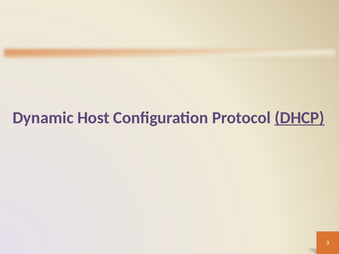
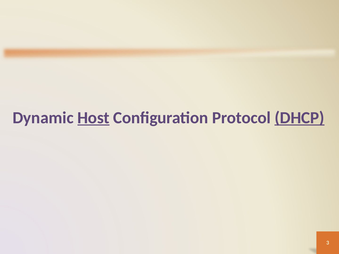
Host underline: none -> present
